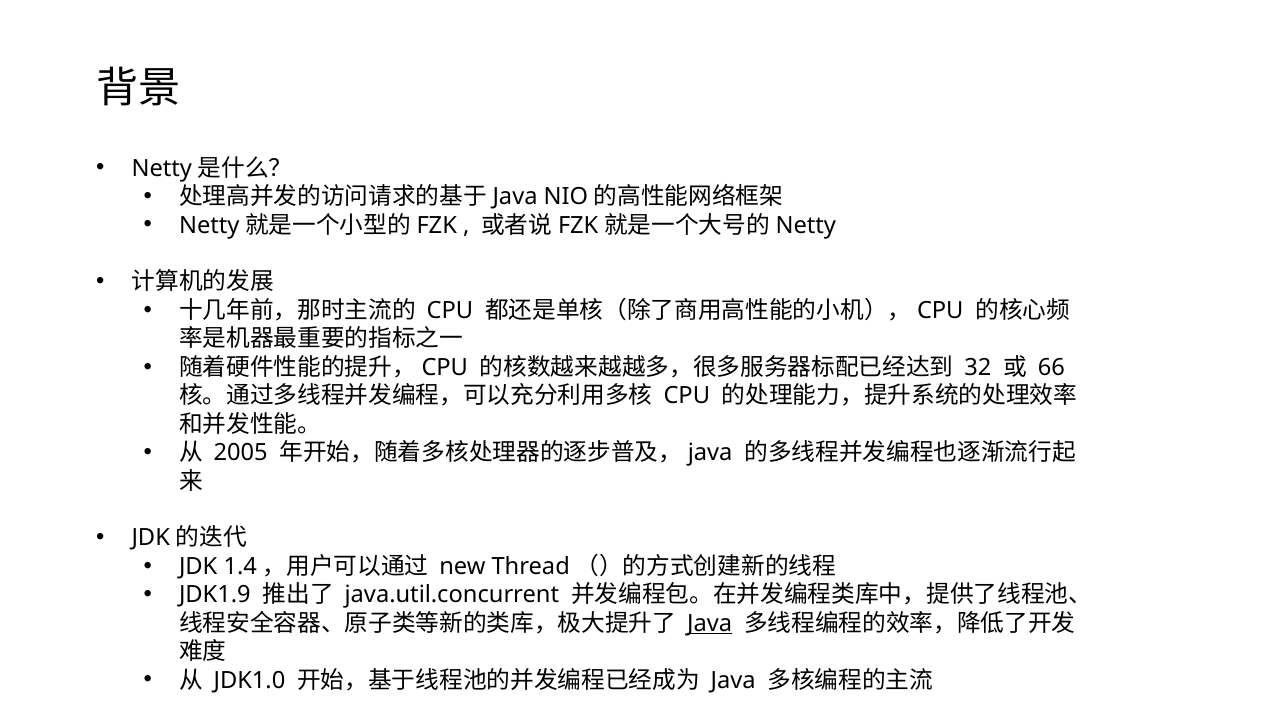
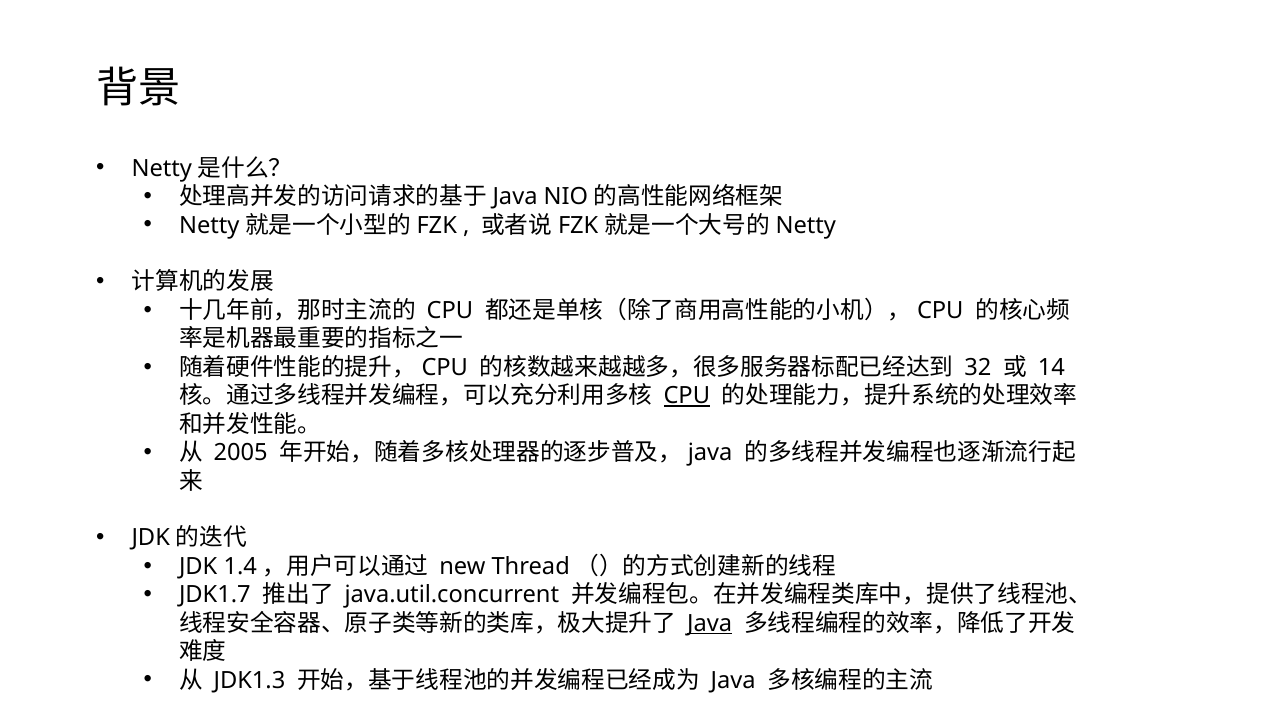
66: 66 -> 14
CPU at (687, 396) underline: none -> present
JDK1.9: JDK1.9 -> JDK1.7
JDK1.0: JDK1.0 -> JDK1.3
